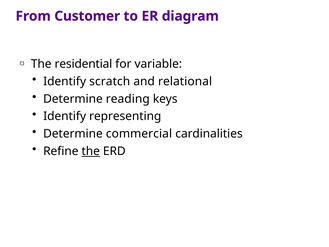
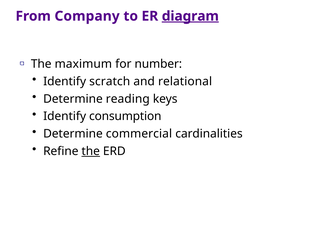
Customer: Customer -> Company
diagram underline: none -> present
residential: residential -> maximum
variable: variable -> number
representing: representing -> consumption
